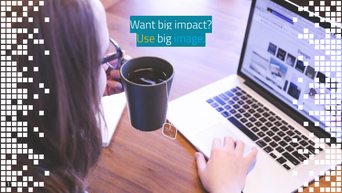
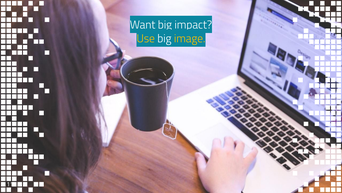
image colour: light blue -> yellow
